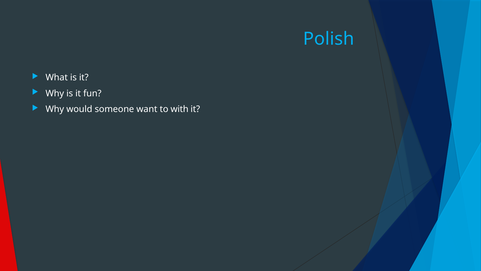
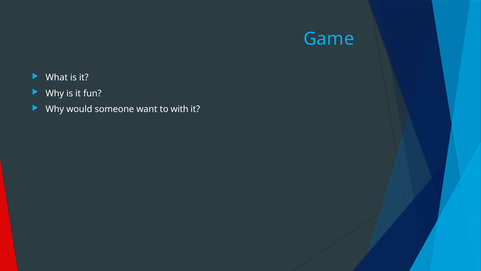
Polish: Polish -> Game
